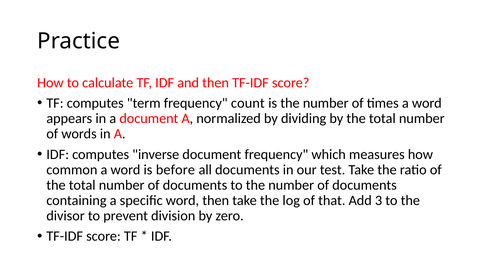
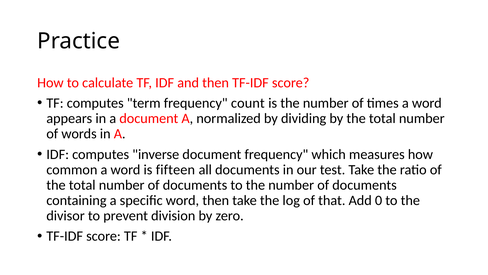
before: before -> fifteen
3: 3 -> 0
